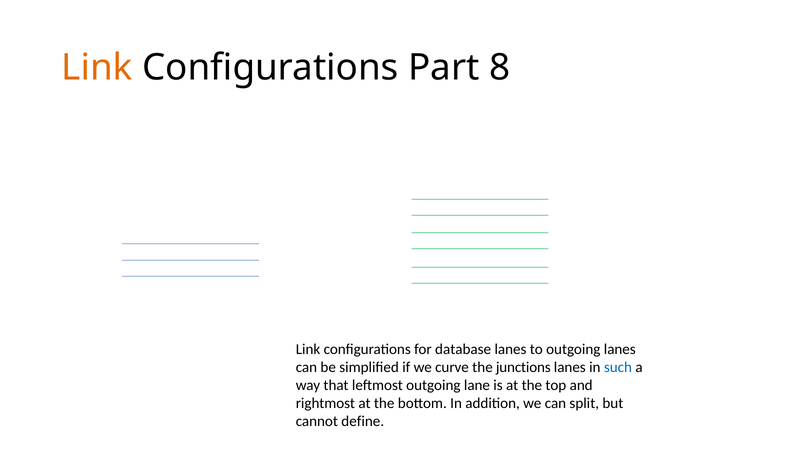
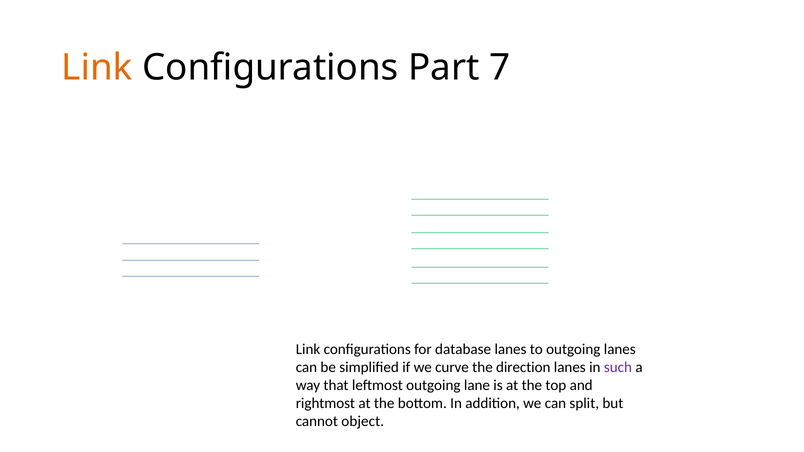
8: 8 -> 7
junctions: junctions -> direction
such colour: blue -> purple
define: define -> object
